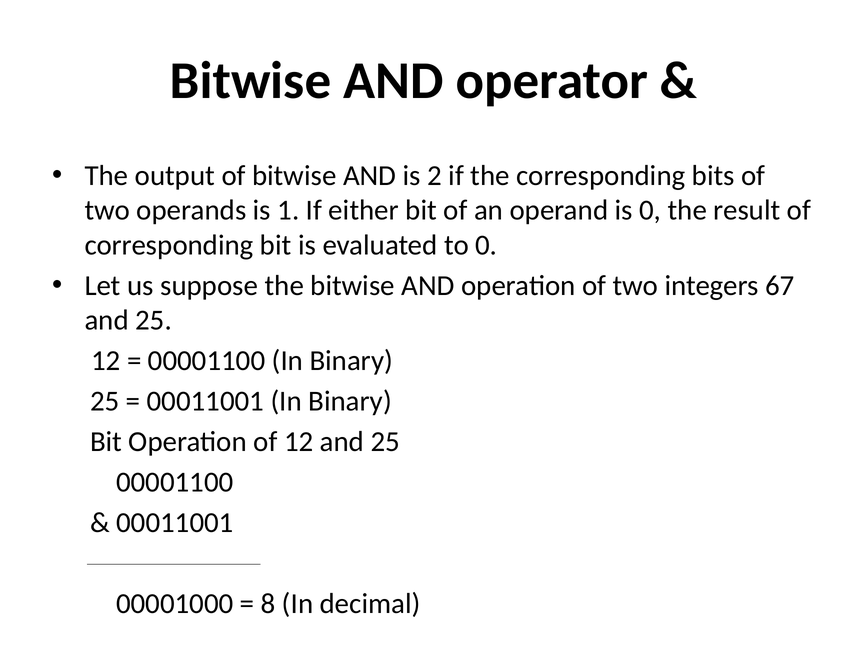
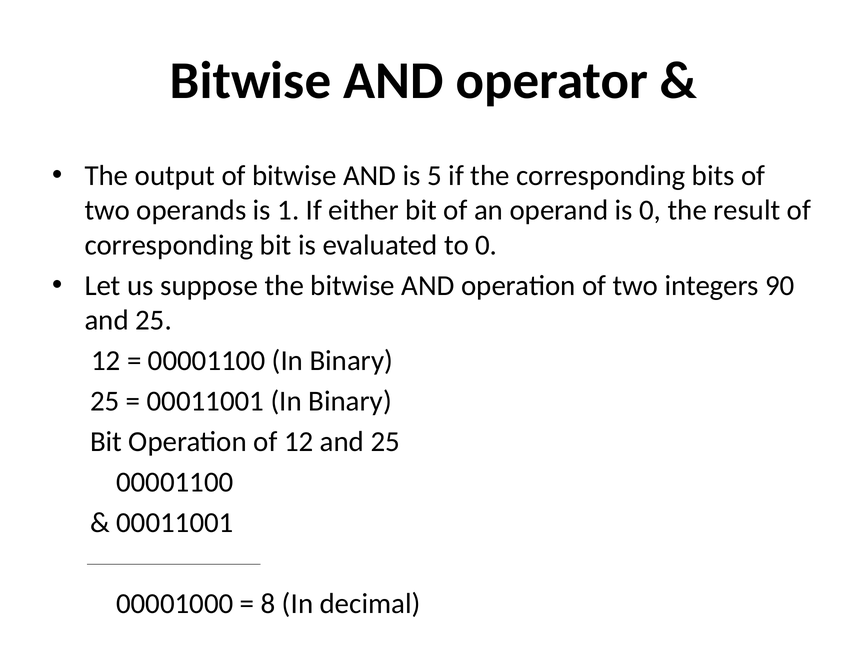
2: 2 -> 5
67: 67 -> 90
